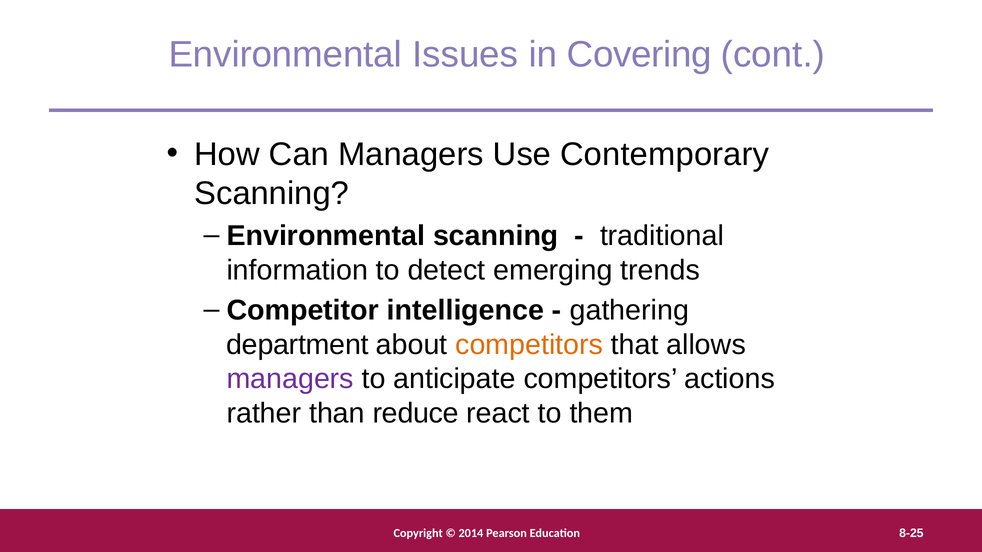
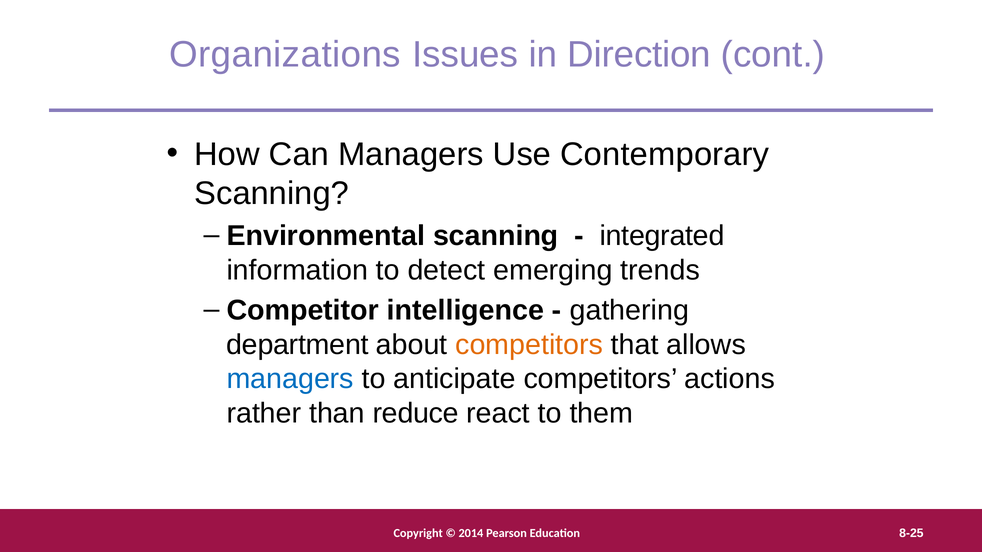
Environmental at (285, 55): Environmental -> Organizations
Covering: Covering -> Direction
traditional: traditional -> integrated
managers at (290, 379) colour: purple -> blue
